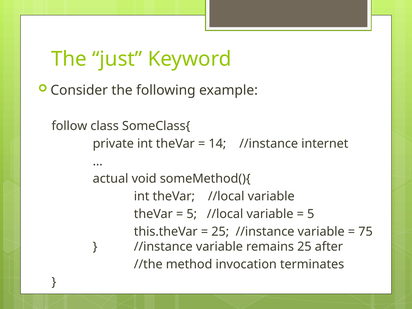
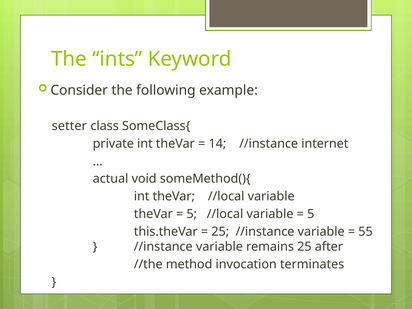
just: just -> ints
follow: follow -> setter
75: 75 -> 55
